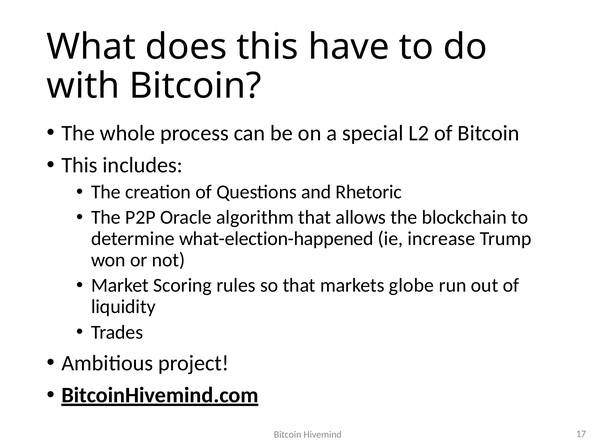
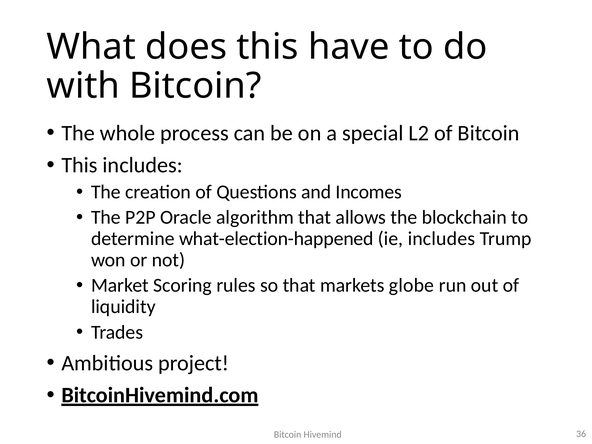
Rhetoric: Rhetoric -> Incomes
ie increase: increase -> includes
17: 17 -> 36
